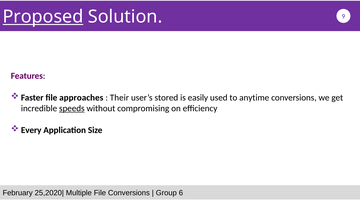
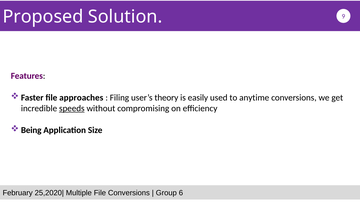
Proposed underline: present -> none
Their: Their -> Filing
stored: stored -> theory
Every: Every -> Being
